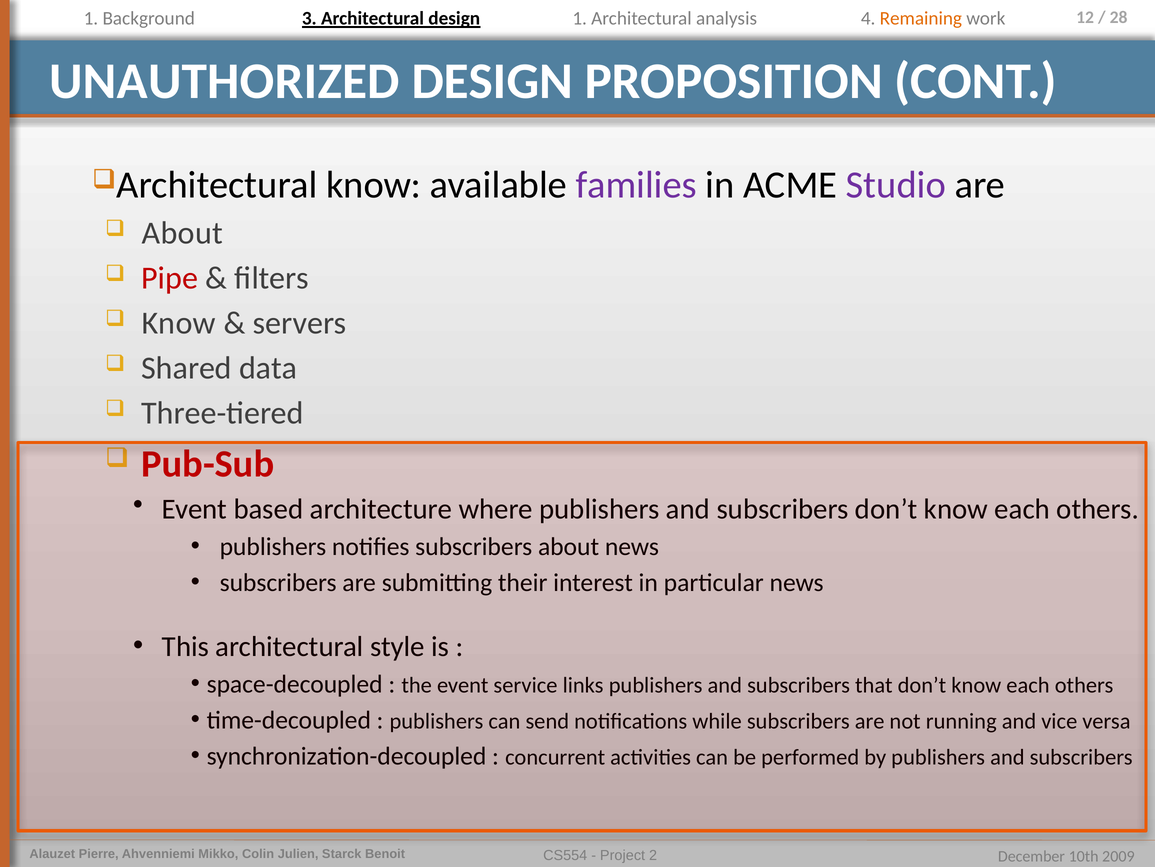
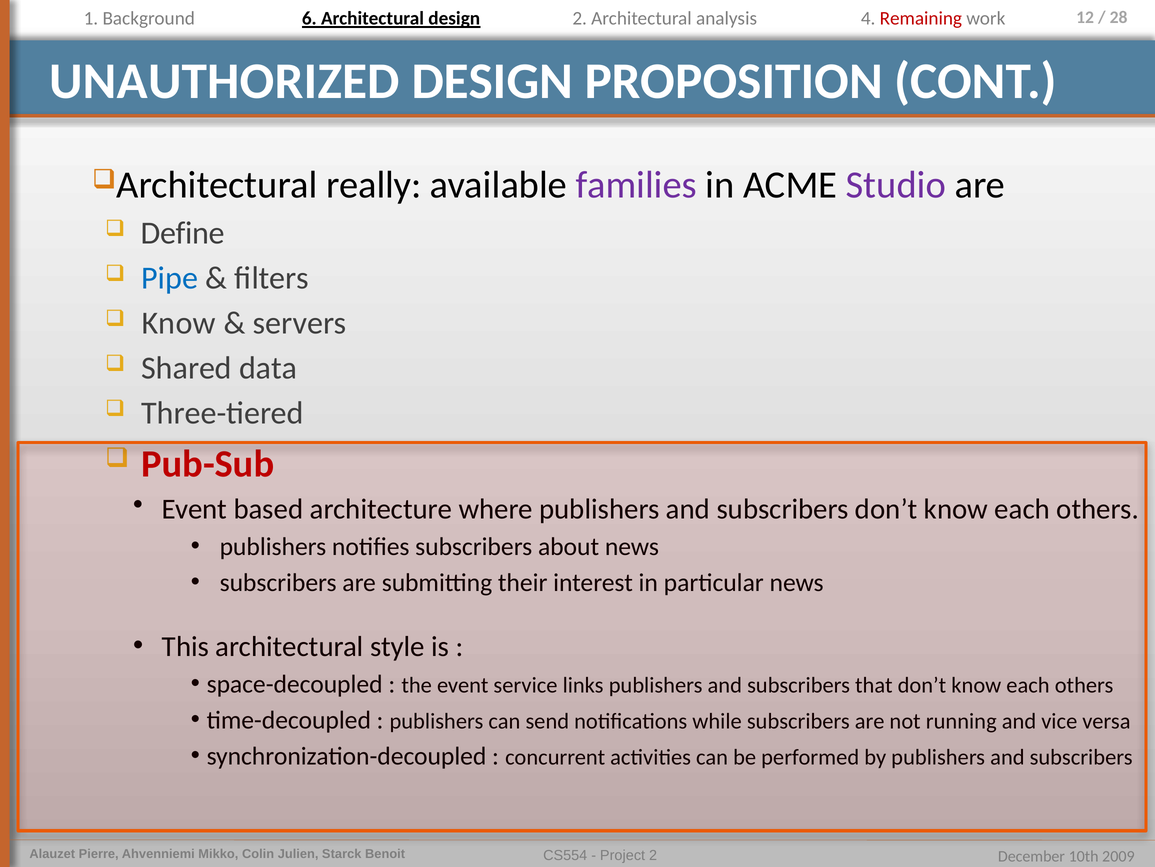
3: 3 -> 6
design 1: 1 -> 2
Remaining colour: orange -> red
know at (374, 185): know -> really
About at (182, 233): About -> Define
Pipe colour: red -> blue
